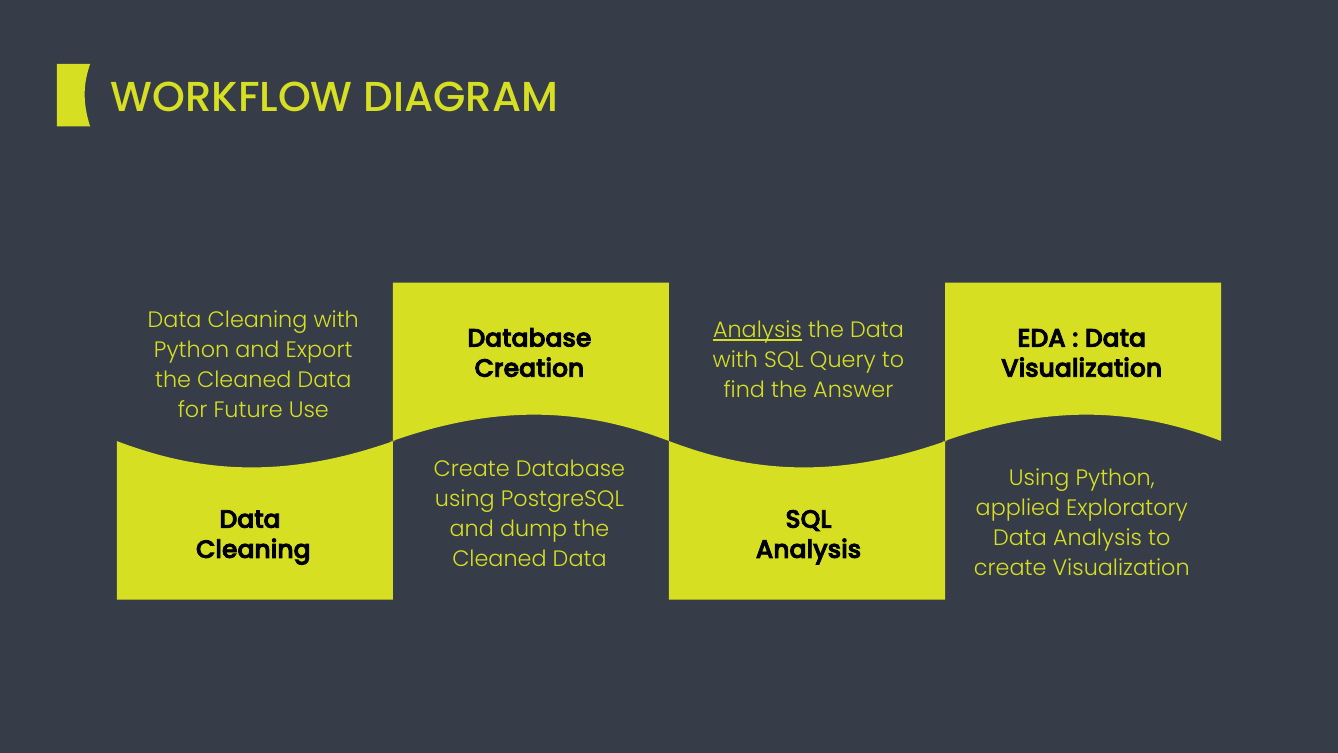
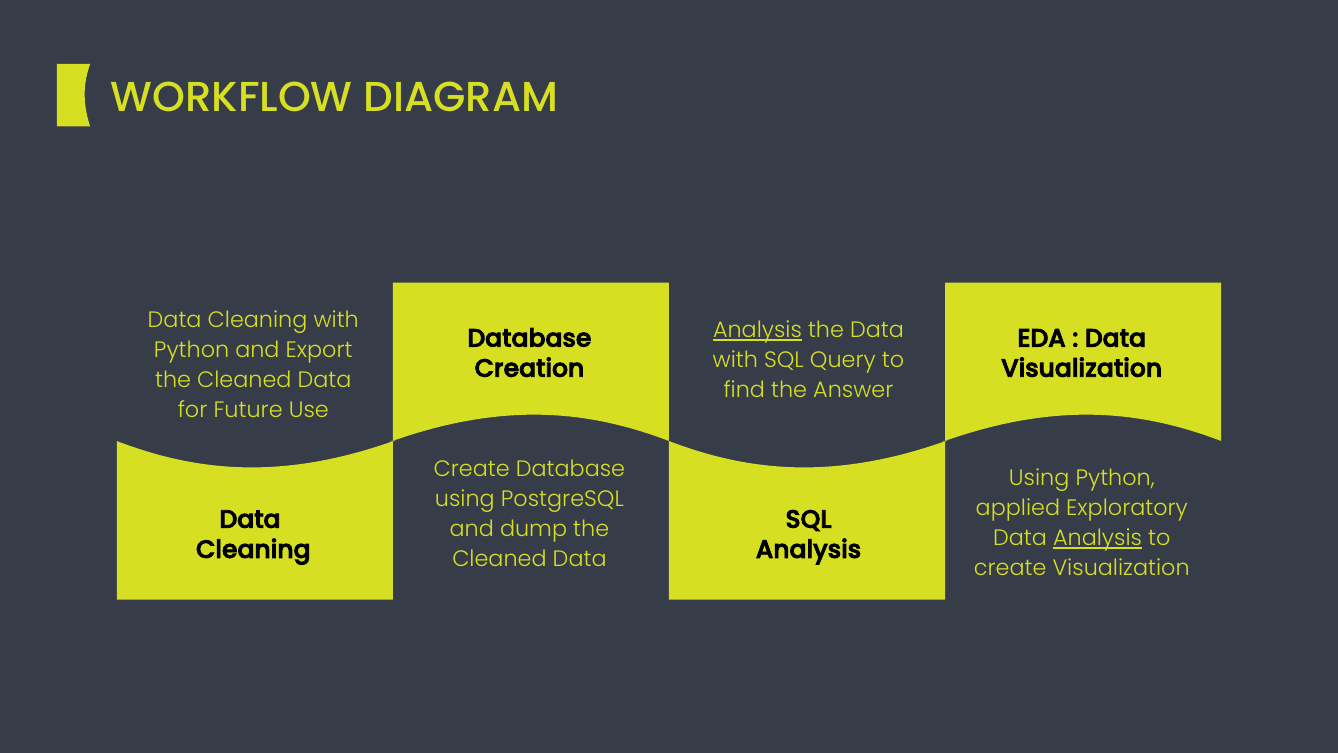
Analysis at (1098, 538) underline: none -> present
